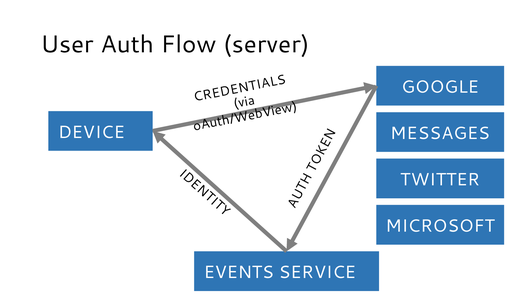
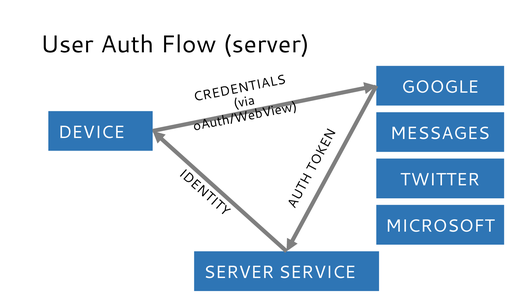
EVENTS at (239, 272): EVENTS -> SERVER
